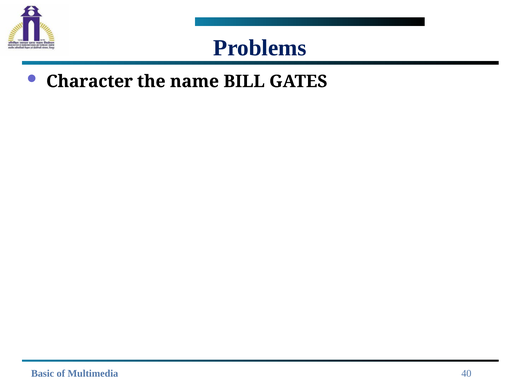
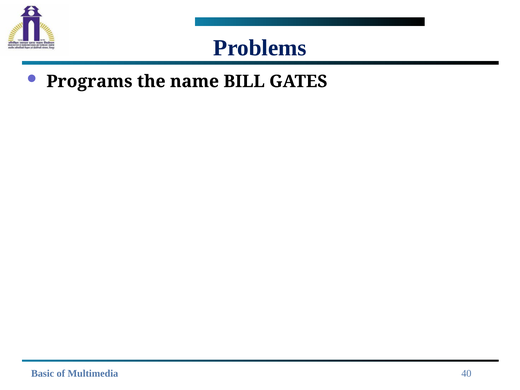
Character: Character -> Programs
